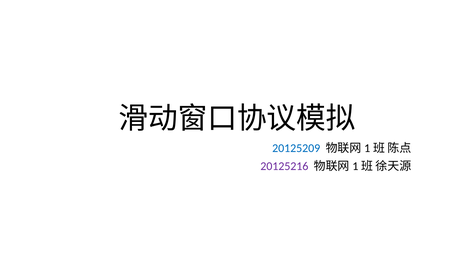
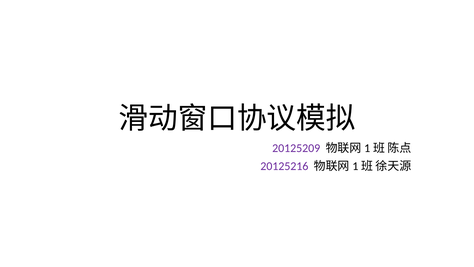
20125209 colour: blue -> purple
